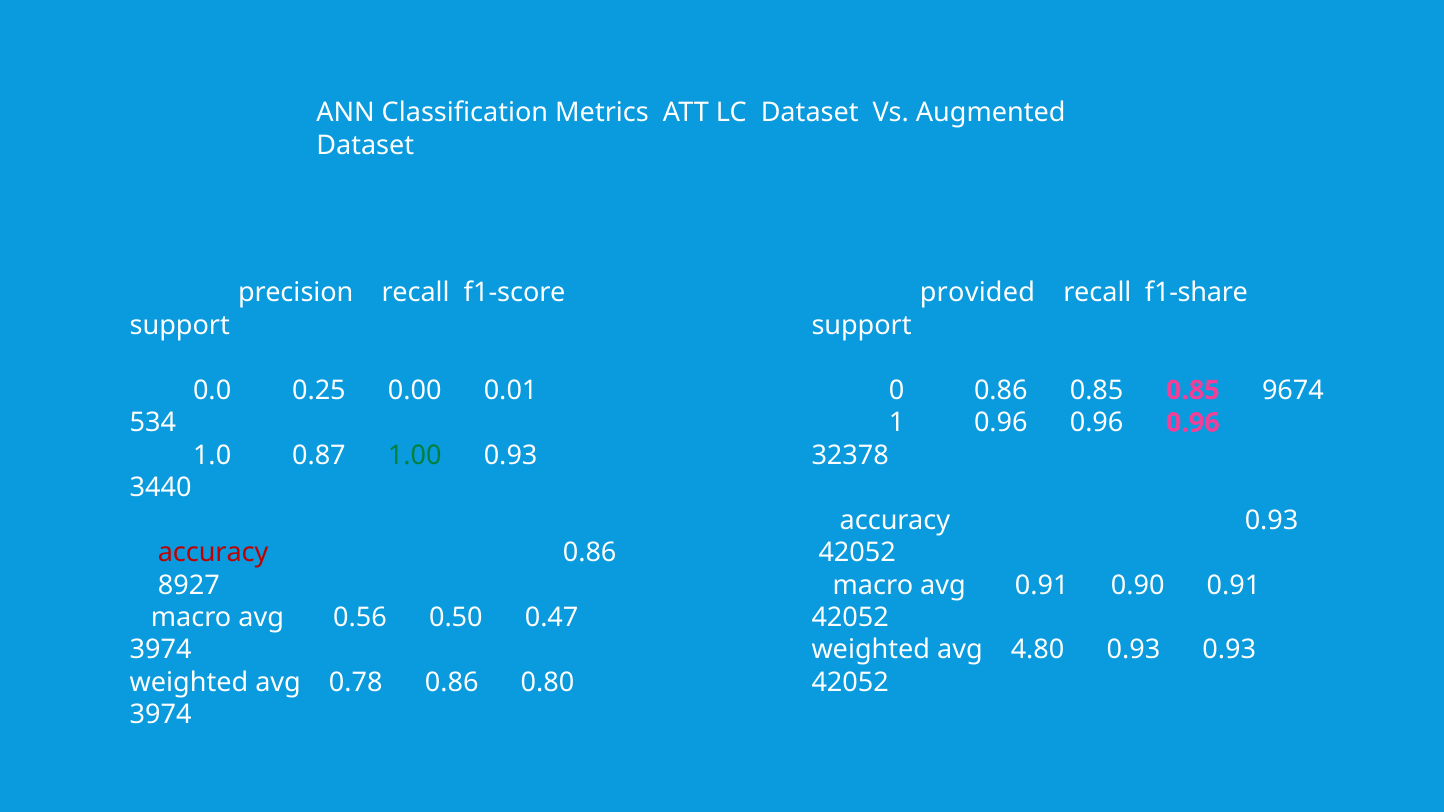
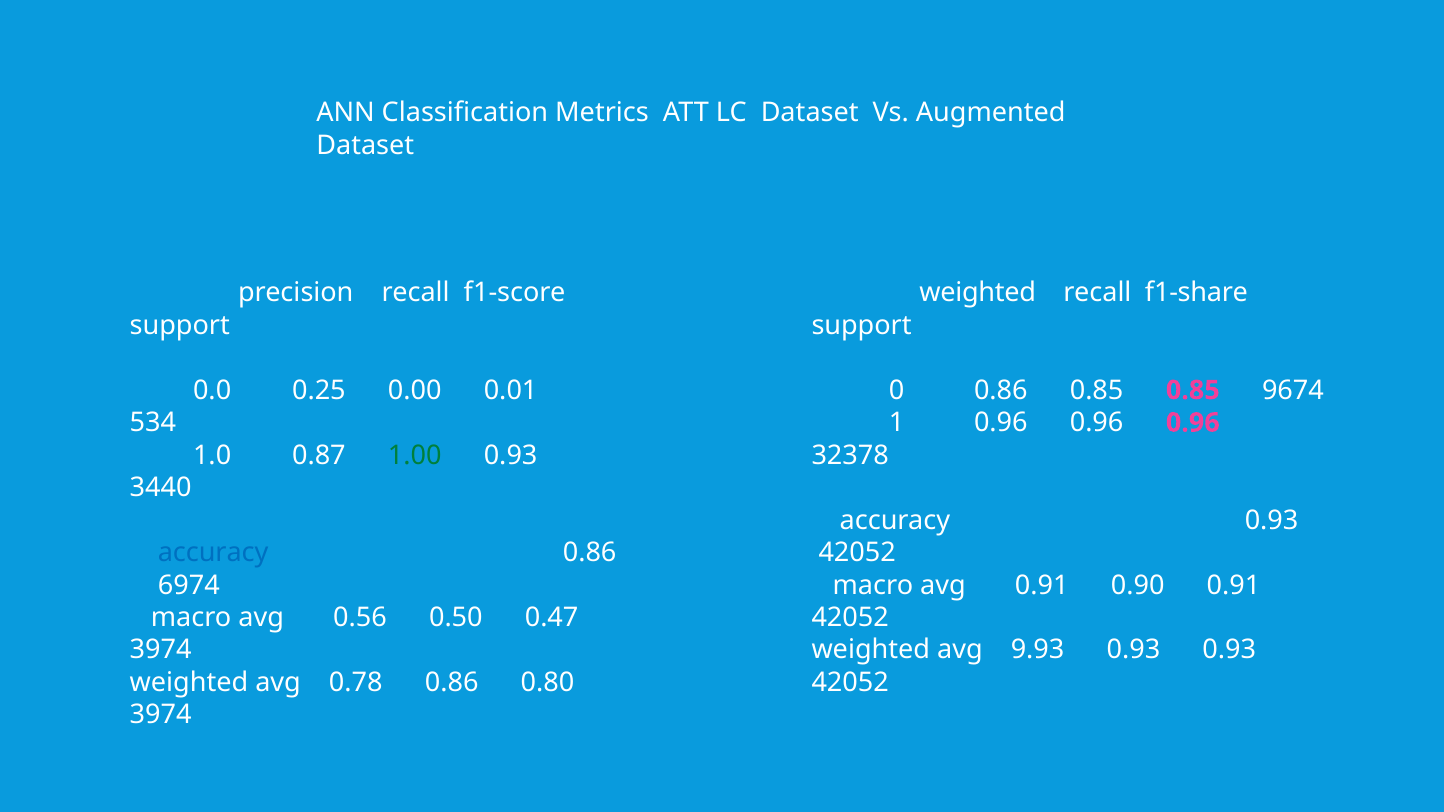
provided at (977, 293): provided -> weighted
accuracy at (213, 553) colour: red -> blue
8927: 8927 -> 6974
4.80: 4.80 -> 9.93
